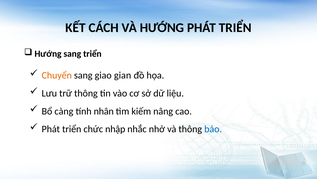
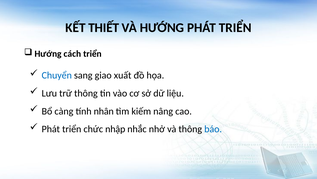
CÁCH: CÁCH -> THIẾT
Hướng sang: sang -> cách
Chuyển colour: orange -> blue
gian: gian -> xuất
